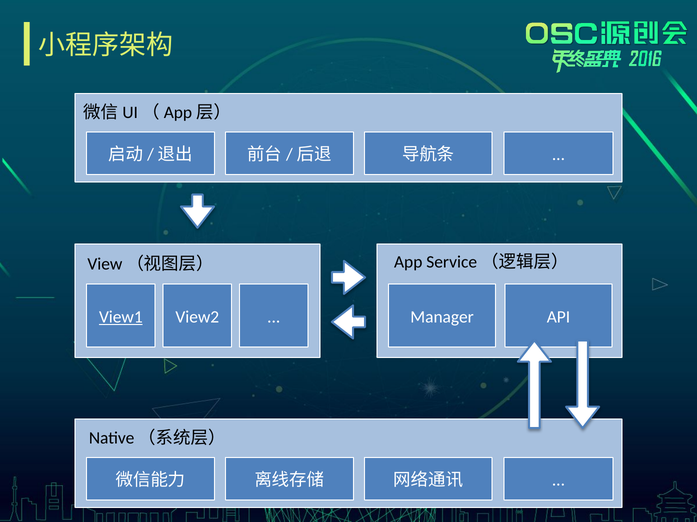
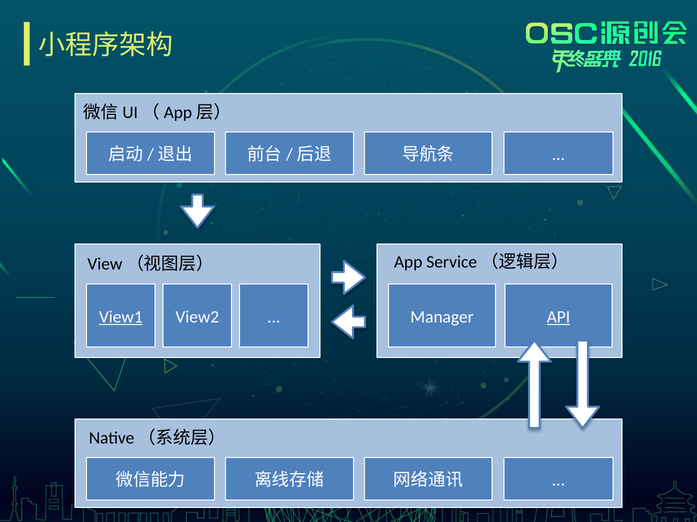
API underline: none -> present
